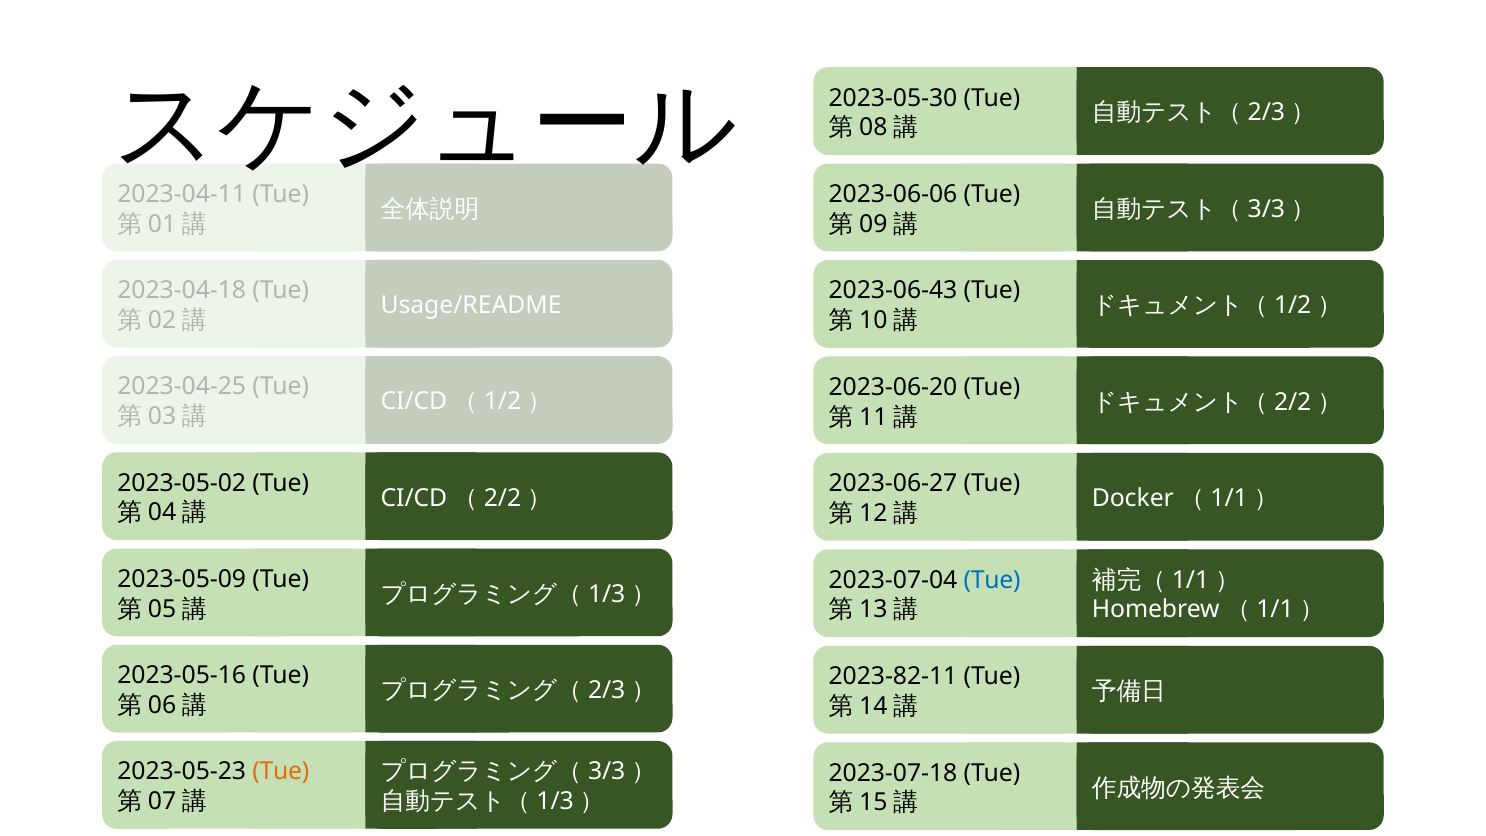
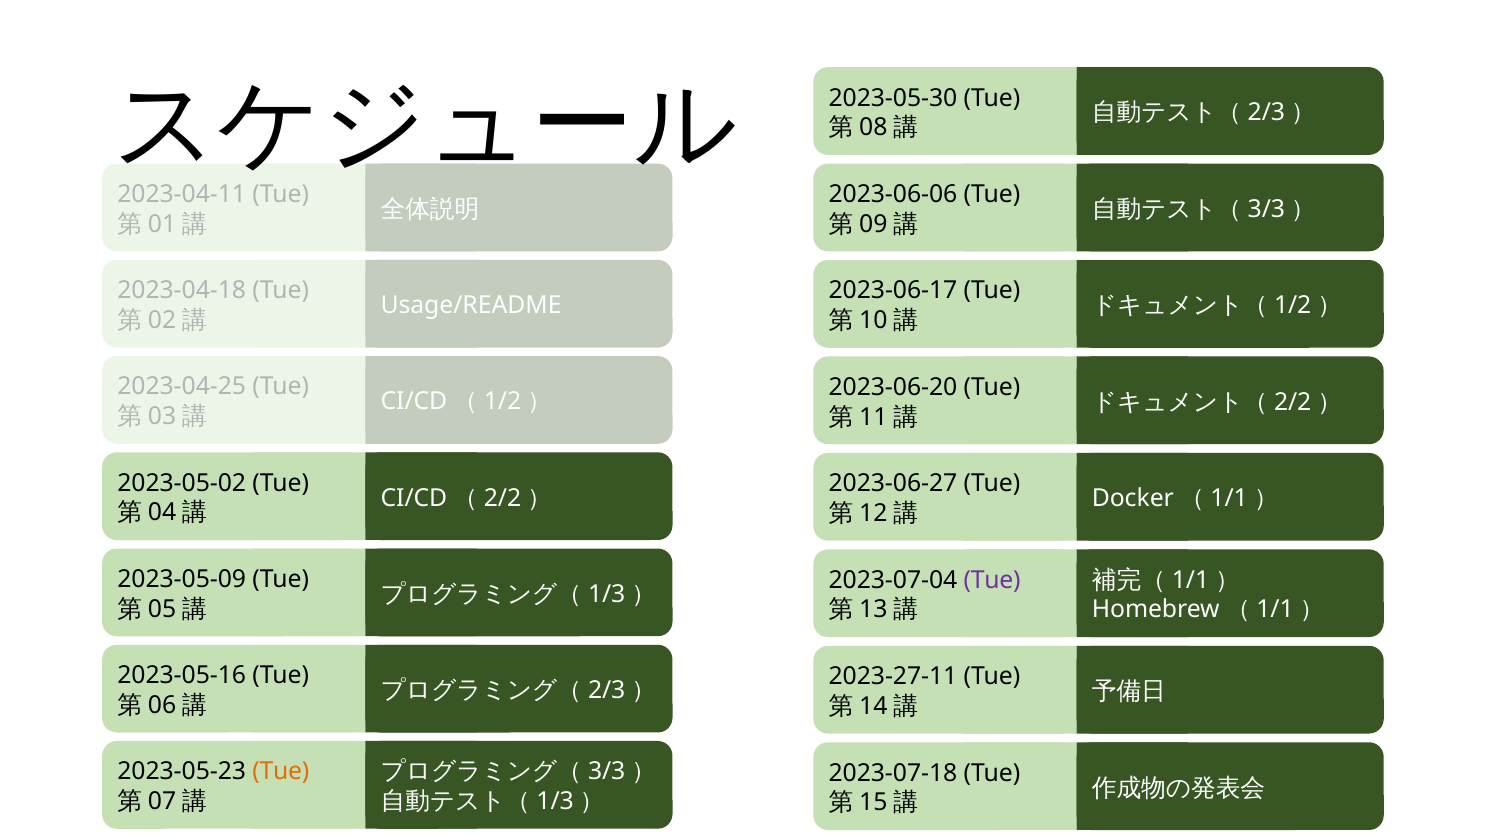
2023-06-43: 2023-06-43 -> 2023-06-17
Tue at (992, 580) colour: blue -> purple
2023-82-11: 2023-82-11 -> 2023-27-11
